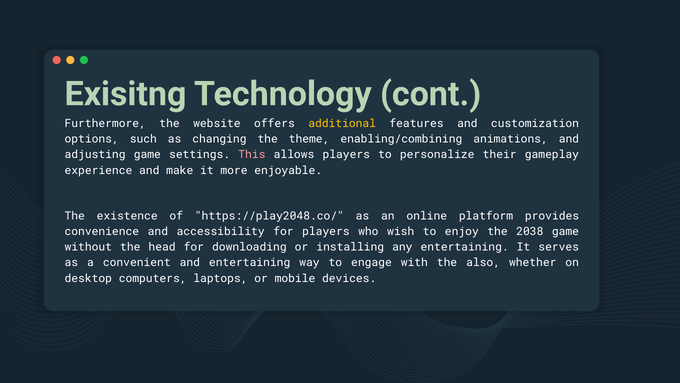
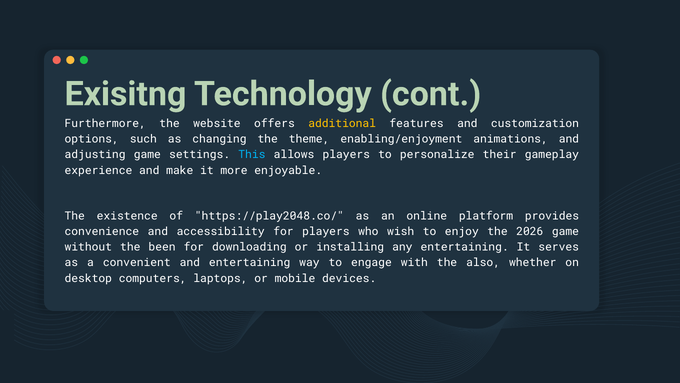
enabling/combining: enabling/combining -> enabling/enjoyment
This colour: pink -> light blue
2038: 2038 -> 2026
head: head -> been
